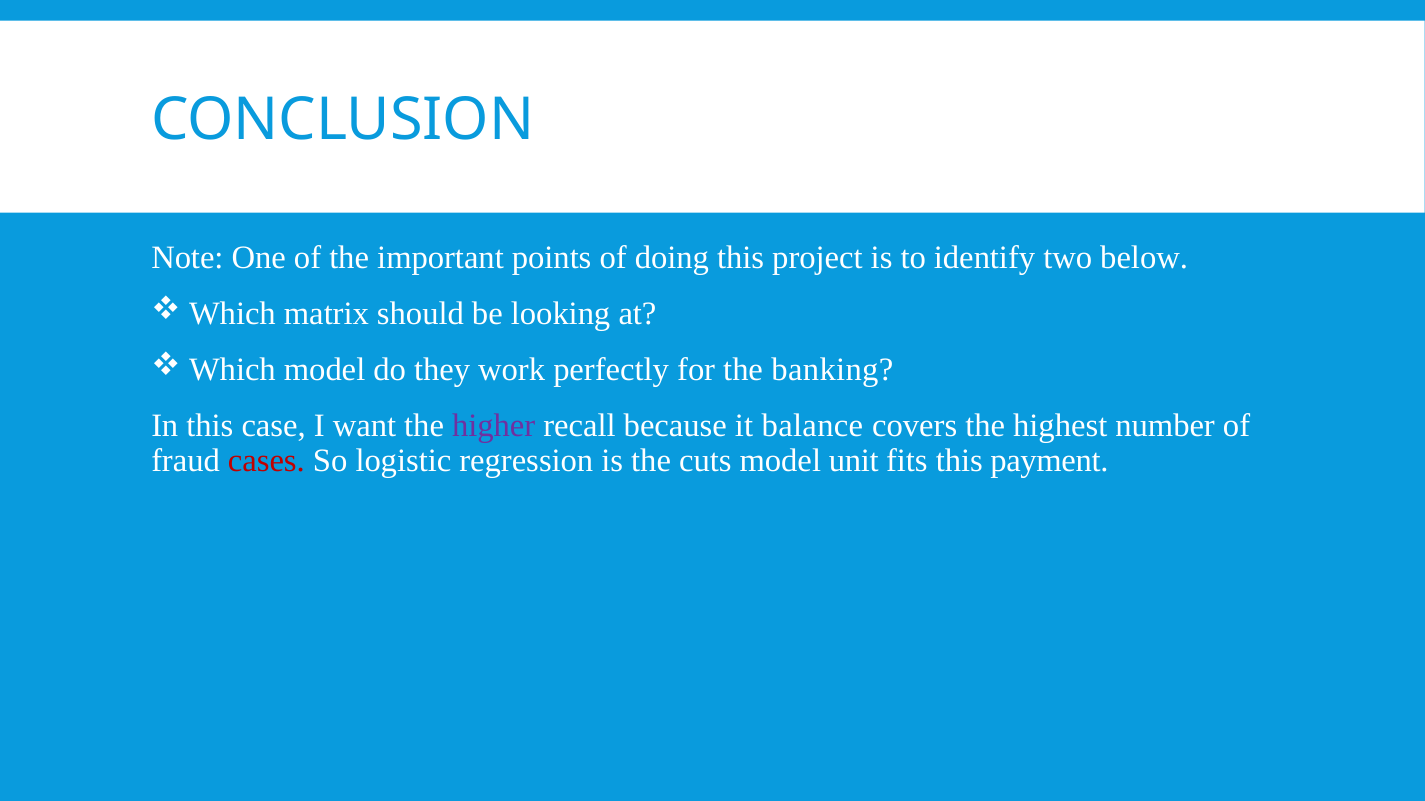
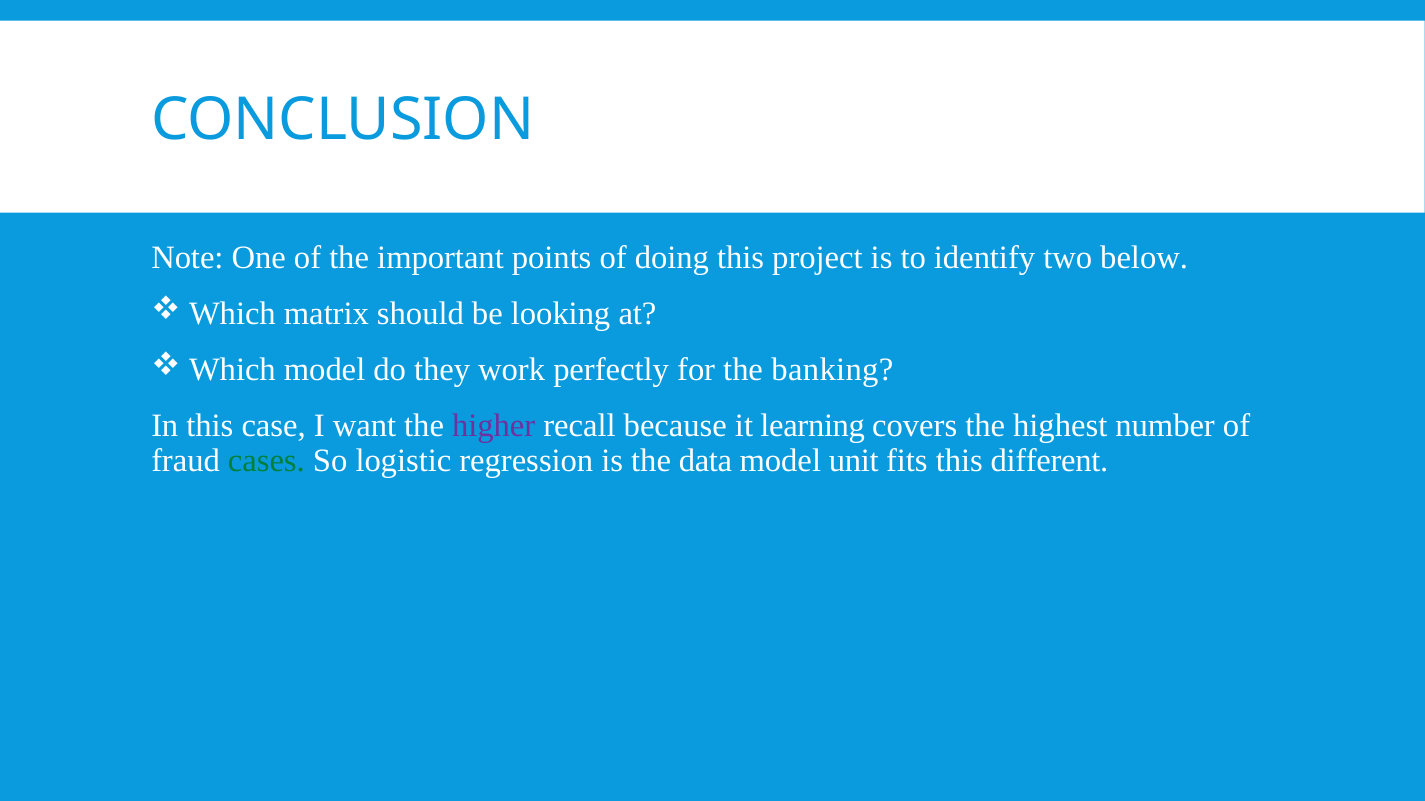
balance: balance -> learning
cases colour: red -> green
cuts: cuts -> data
payment: payment -> different
